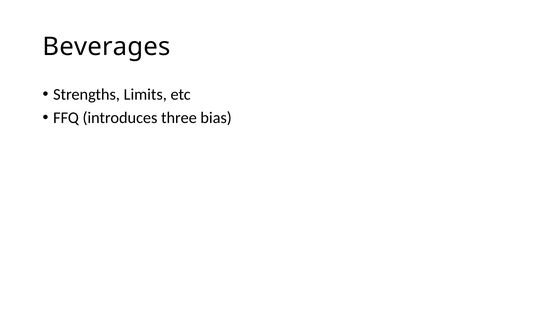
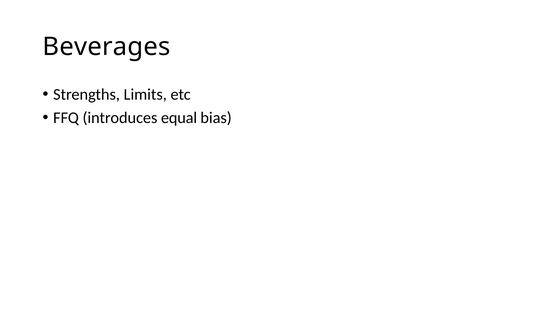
three: three -> equal
